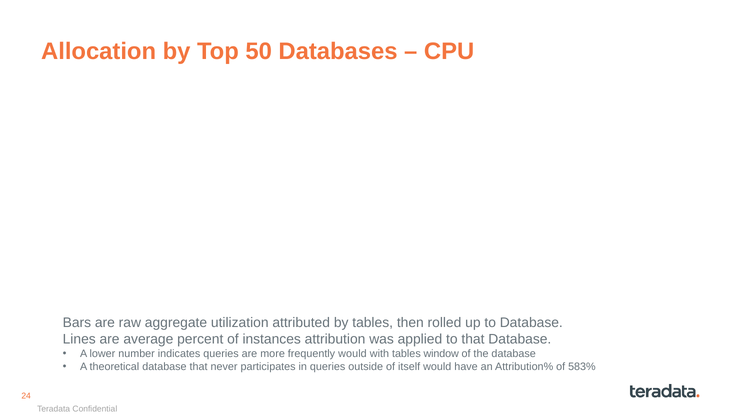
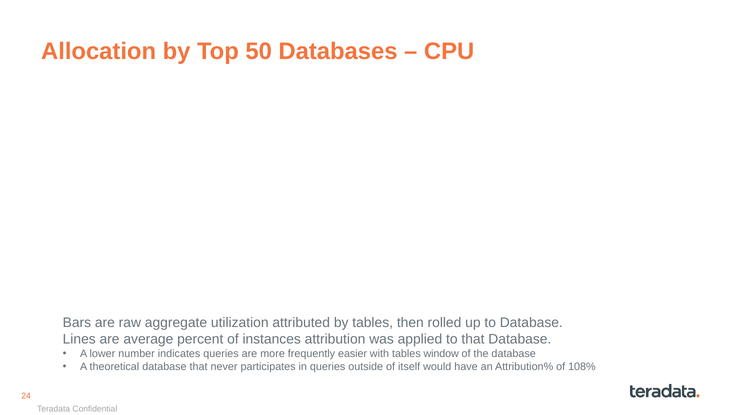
frequently would: would -> easier
583%: 583% -> 108%
